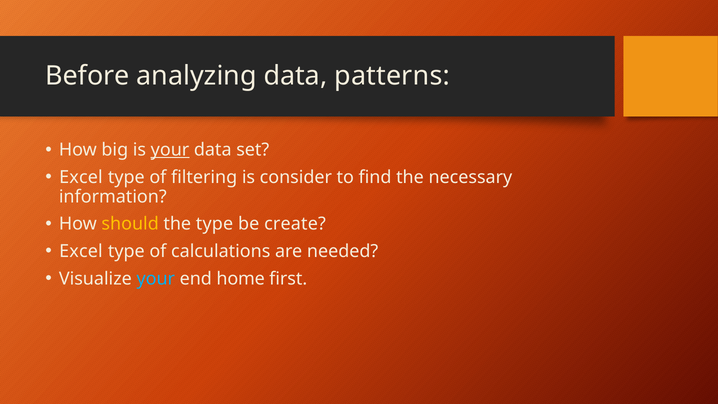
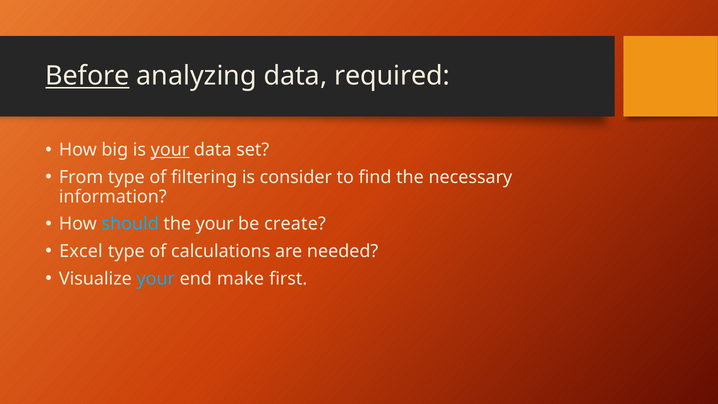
Before underline: none -> present
patterns: patterns -> required
Excel at (81, 177): Excel -> From
should colour: yellow -> light blue
the type: type -> your
home: home -> make
